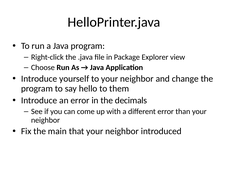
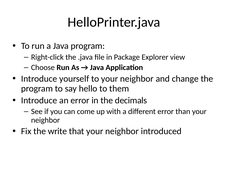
main: main -> write
